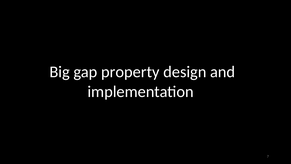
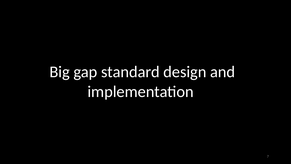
property: property -> standard
